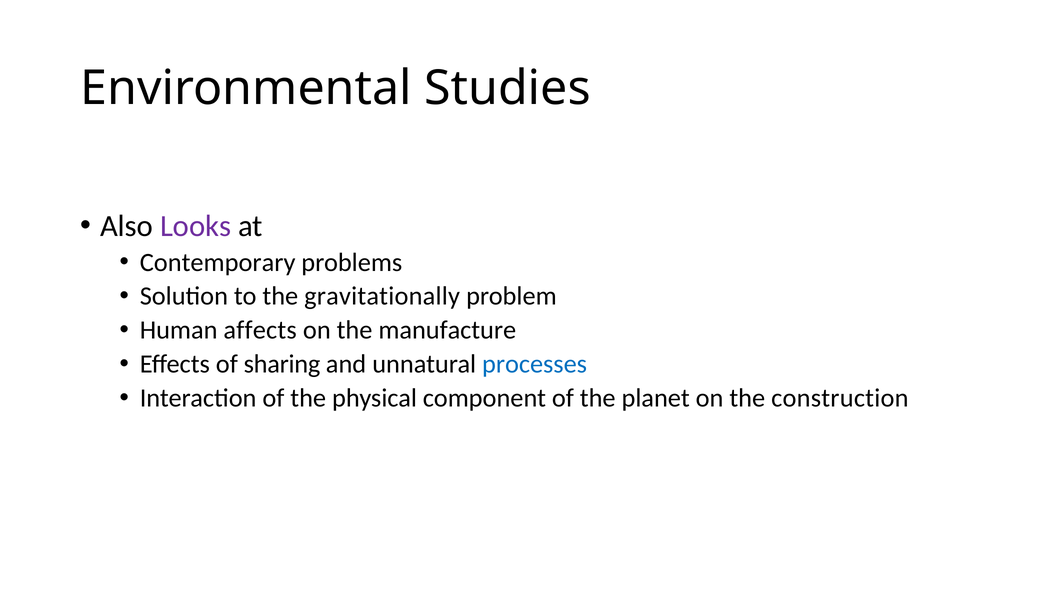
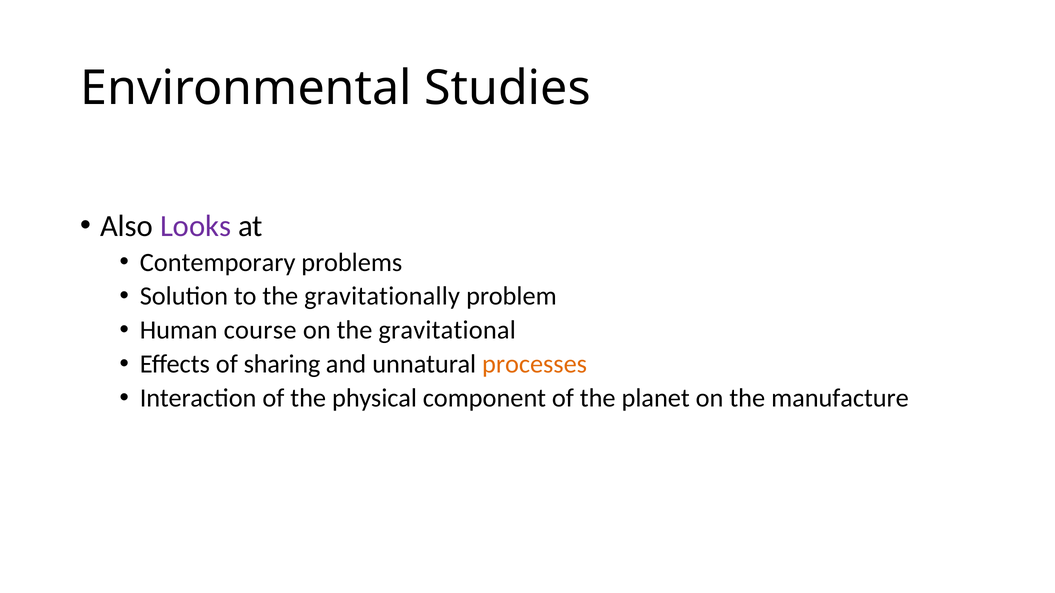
affects: affects -> course
manufacture: manufacture -> gravitational
processes colour: blue -> orange
construction: construction -> manufacture
